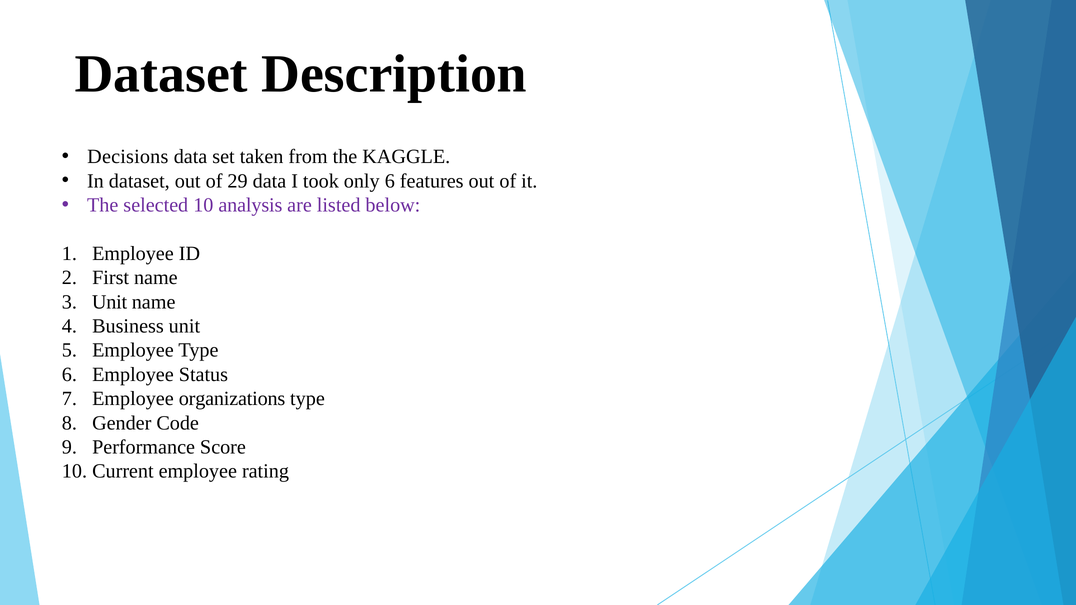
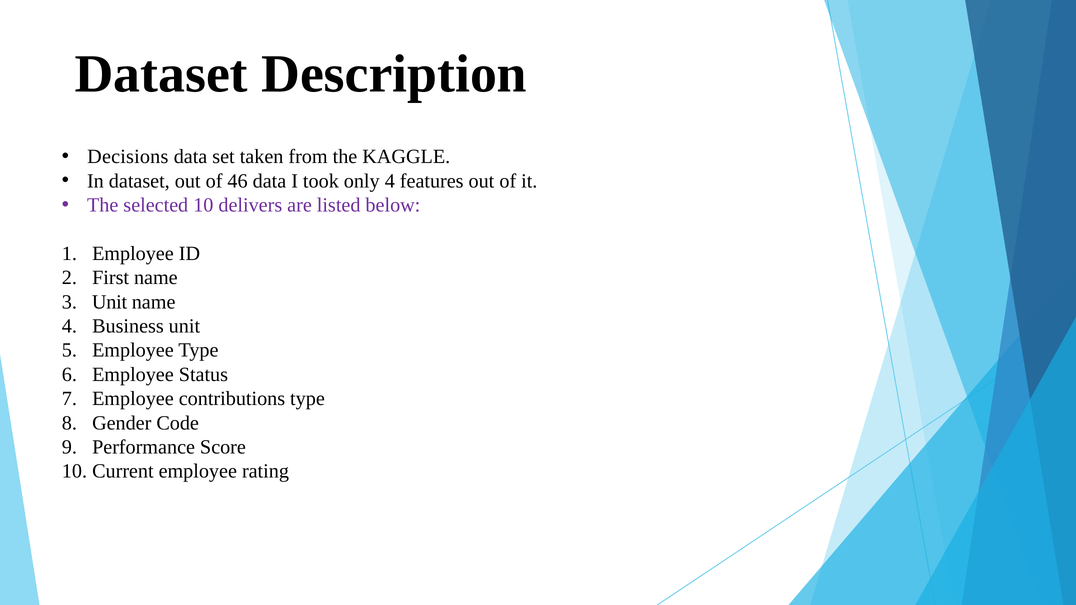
29: 29 -> 46
only 6: 6 -> 4
analysis: analysis -> delivers
organizations: organizations -> contributions
